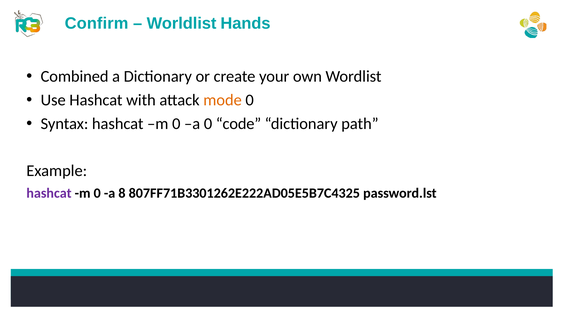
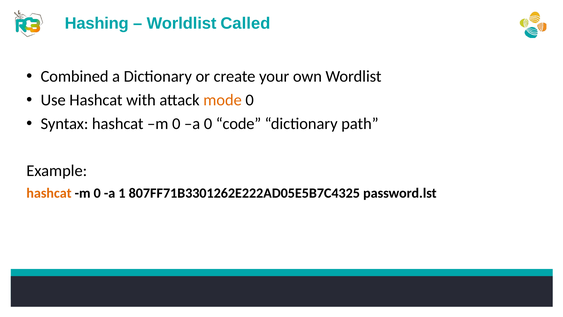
Confirm: Confirm -> Hashing
Hands: Hands -> Called
hashcat at (49, 193) colour: purple -> orange
8: 8 -> 1
